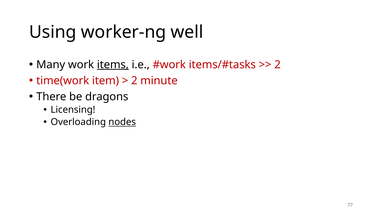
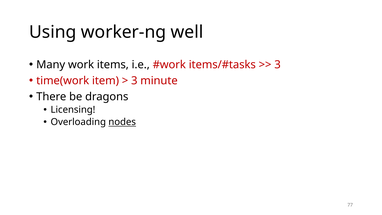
items underline: present -> none
2 at (278, 65): 2 -> 3
2 at (134, 81): 2 -> 3
